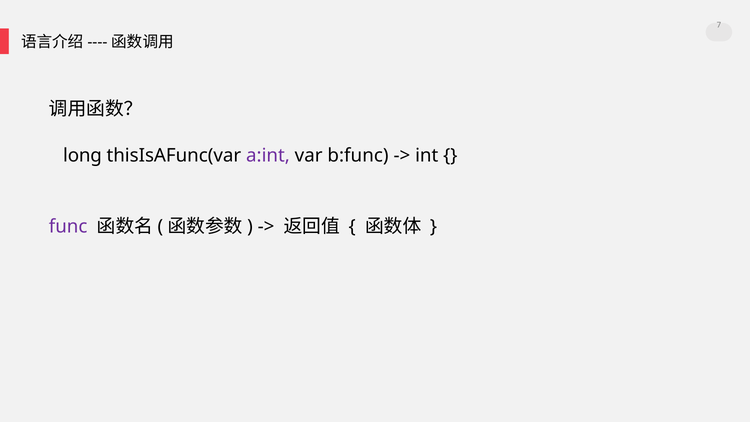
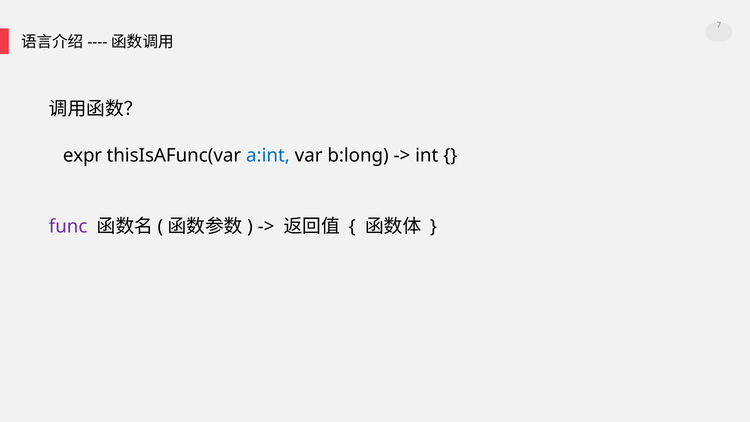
long: long -> expr
a:int colour: purple -> blue
b:func: b:func -> b:long
